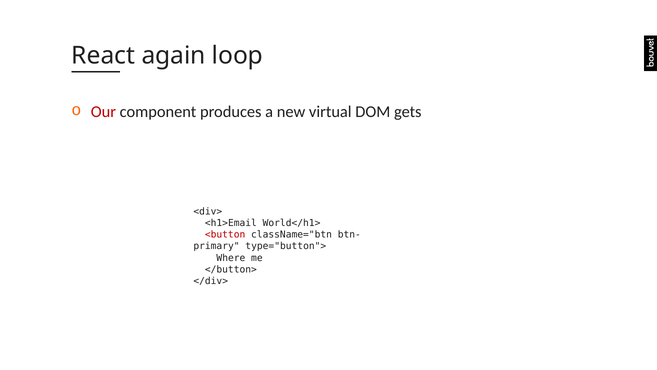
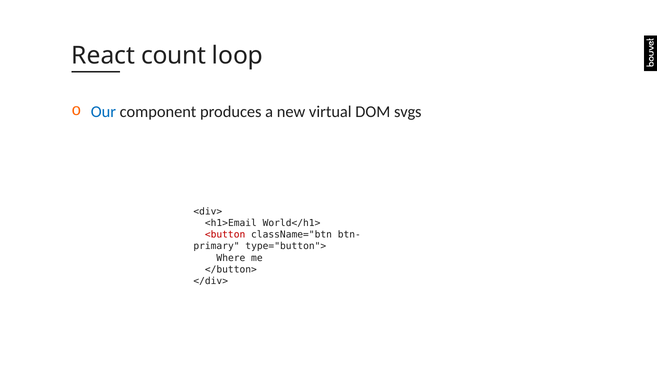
again: again -> count
Our colour: red -> blue
gets: gets -> svgs
